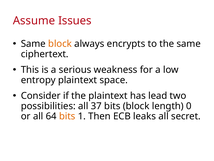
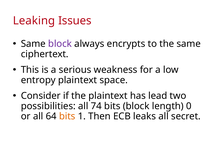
Assume: Assume -> Leaking
block at (60, 44) colour: orange -> purple
37: 37 -> 74
